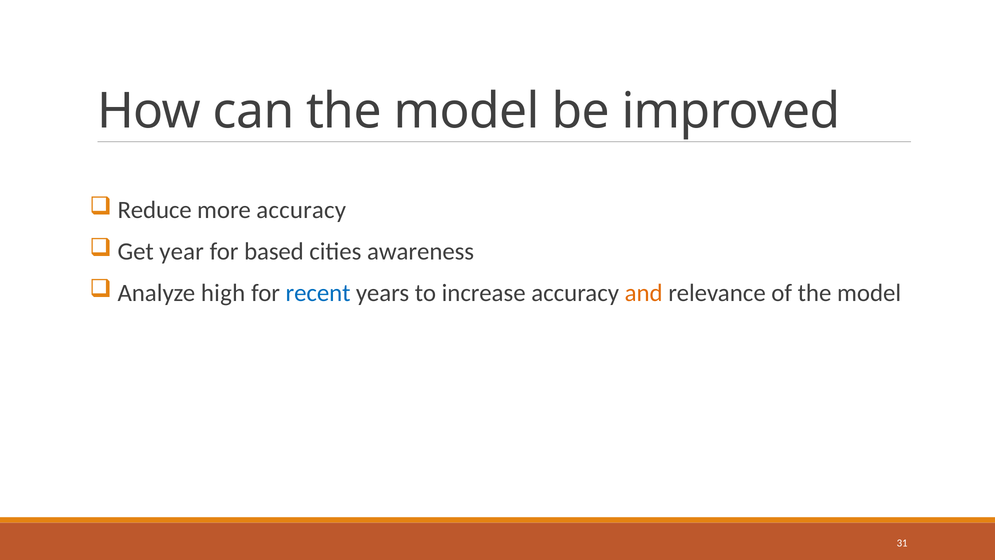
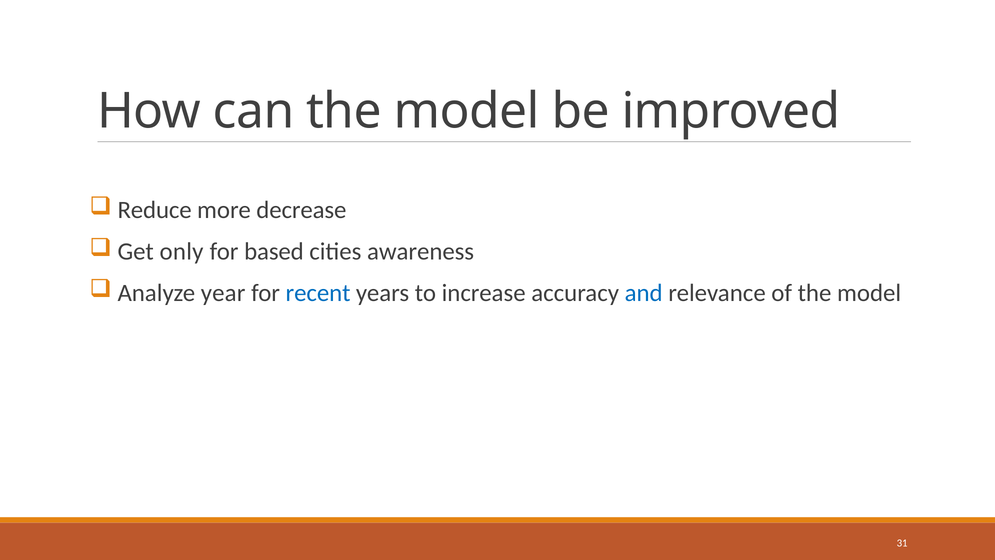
more accuracy: accuracy -> decrease
year: year -> only
high: high -> year
and colour: orange -> blue
